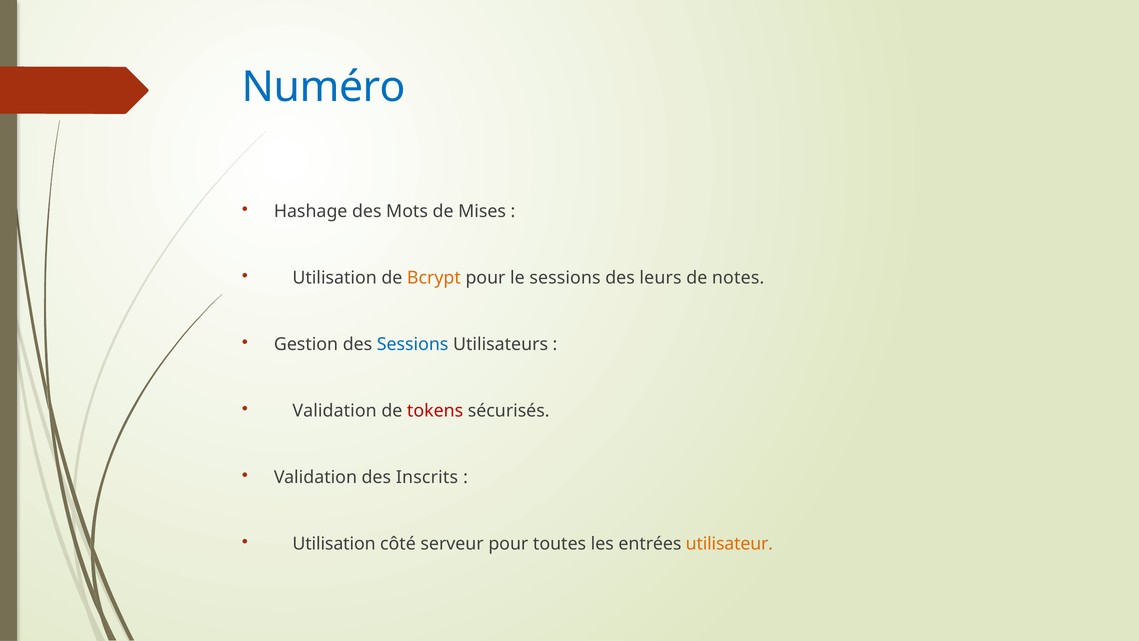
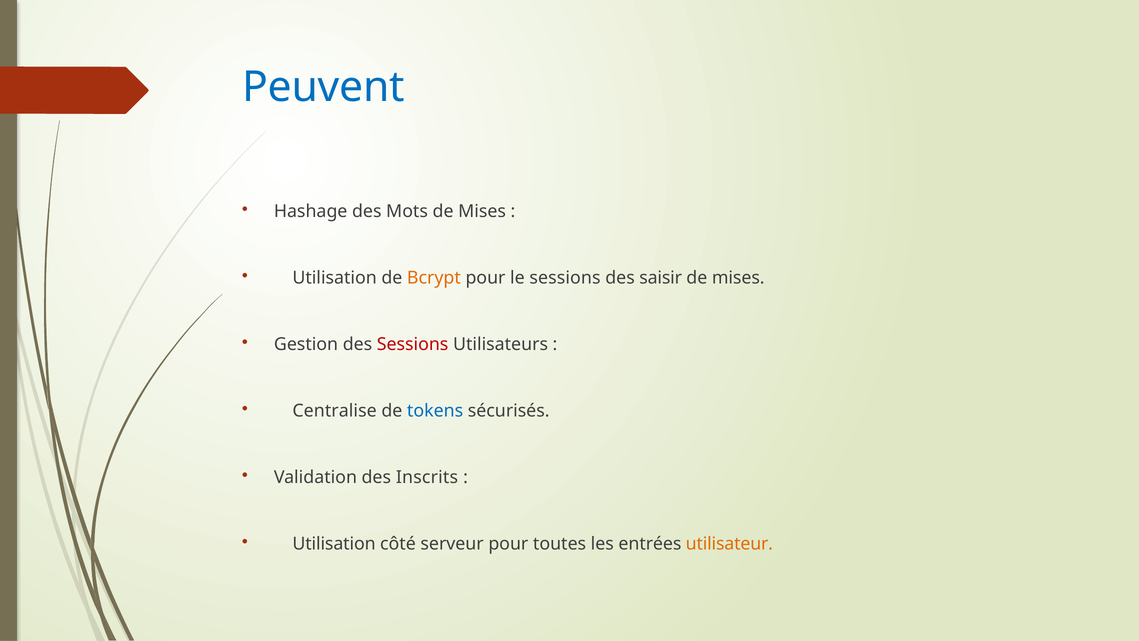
Numéro: Numéro -> Peuvent
leurs: leurs -> saisir
notes at (738, 278): notes -> mises
Sessions at (413, 344) colour: blue -> red
Validation at (335, 411): Validation -> Centralise
tokens colour: red -> blue
